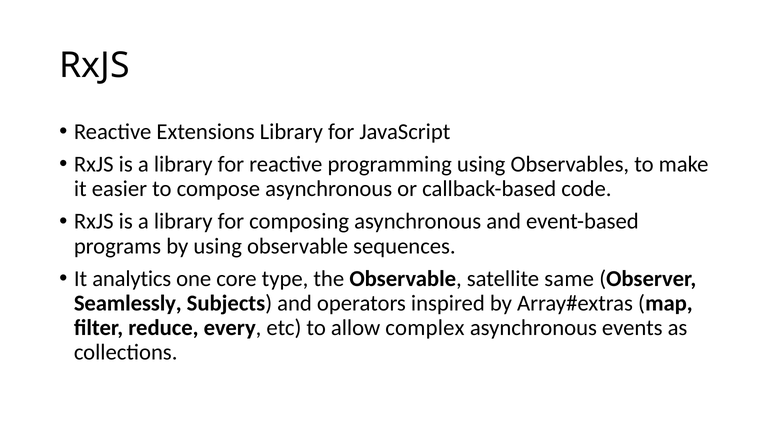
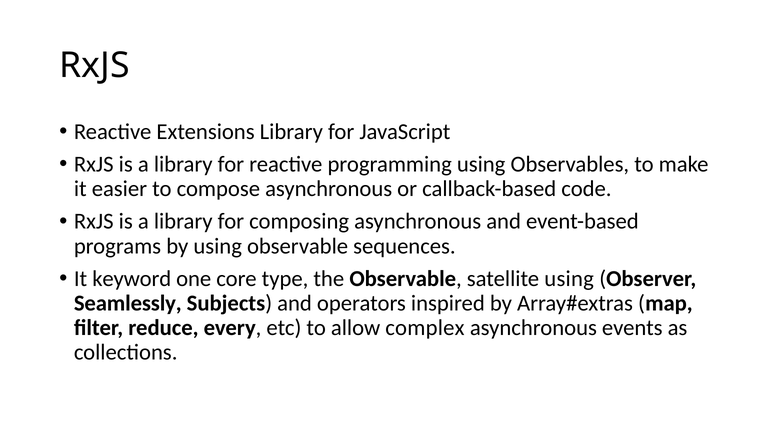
analytics: analytics -> keyword
satellite same: same -> using
